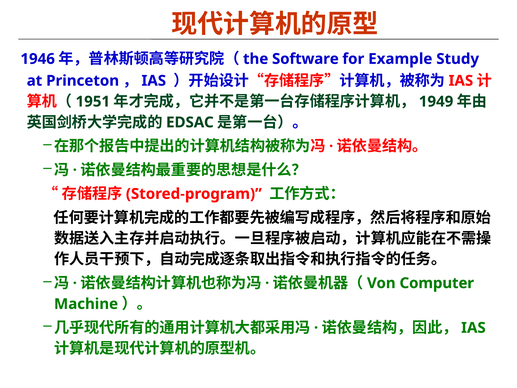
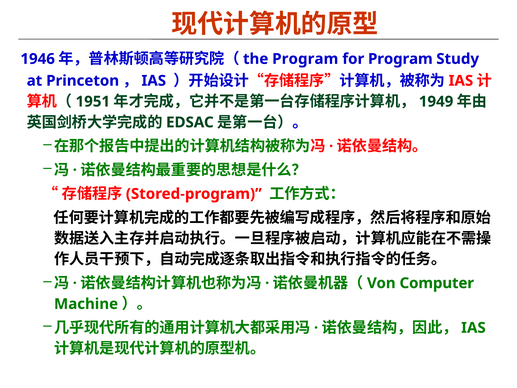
Software at (305, 59): Software -> Program
for Example: Example -> Program
